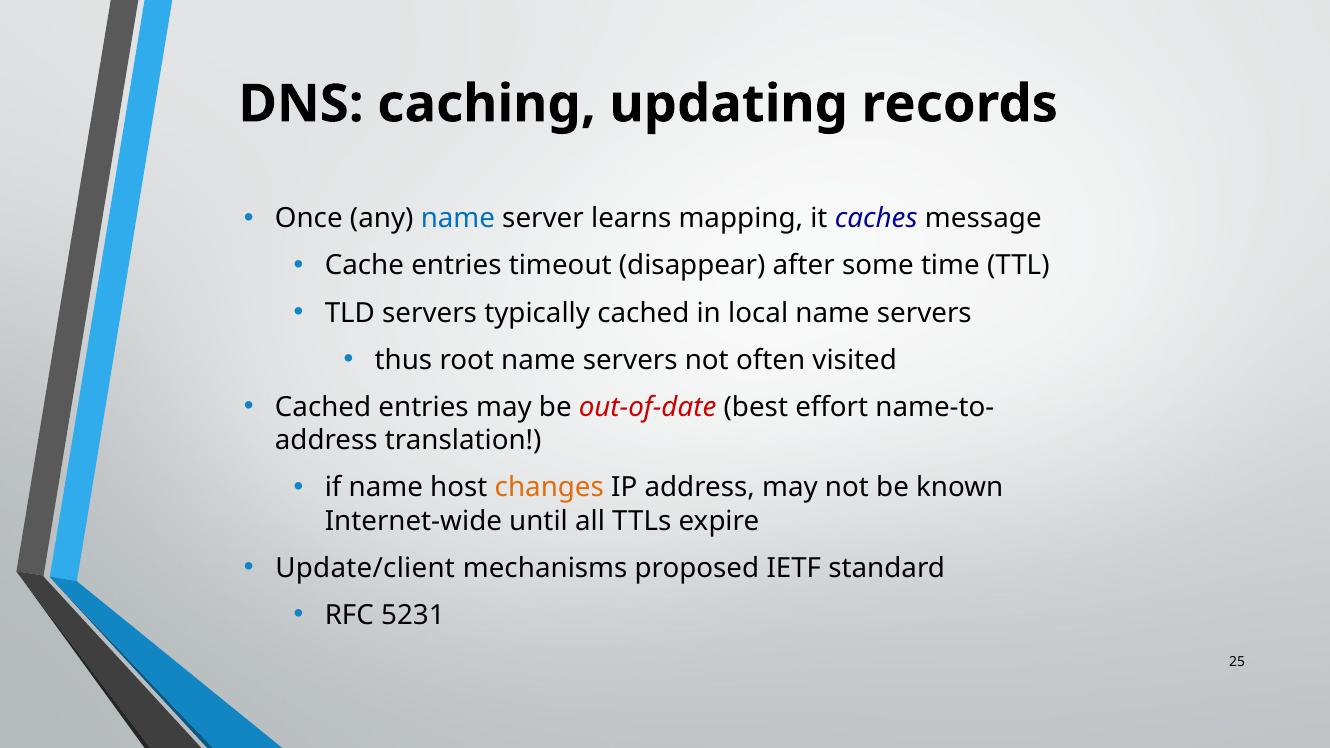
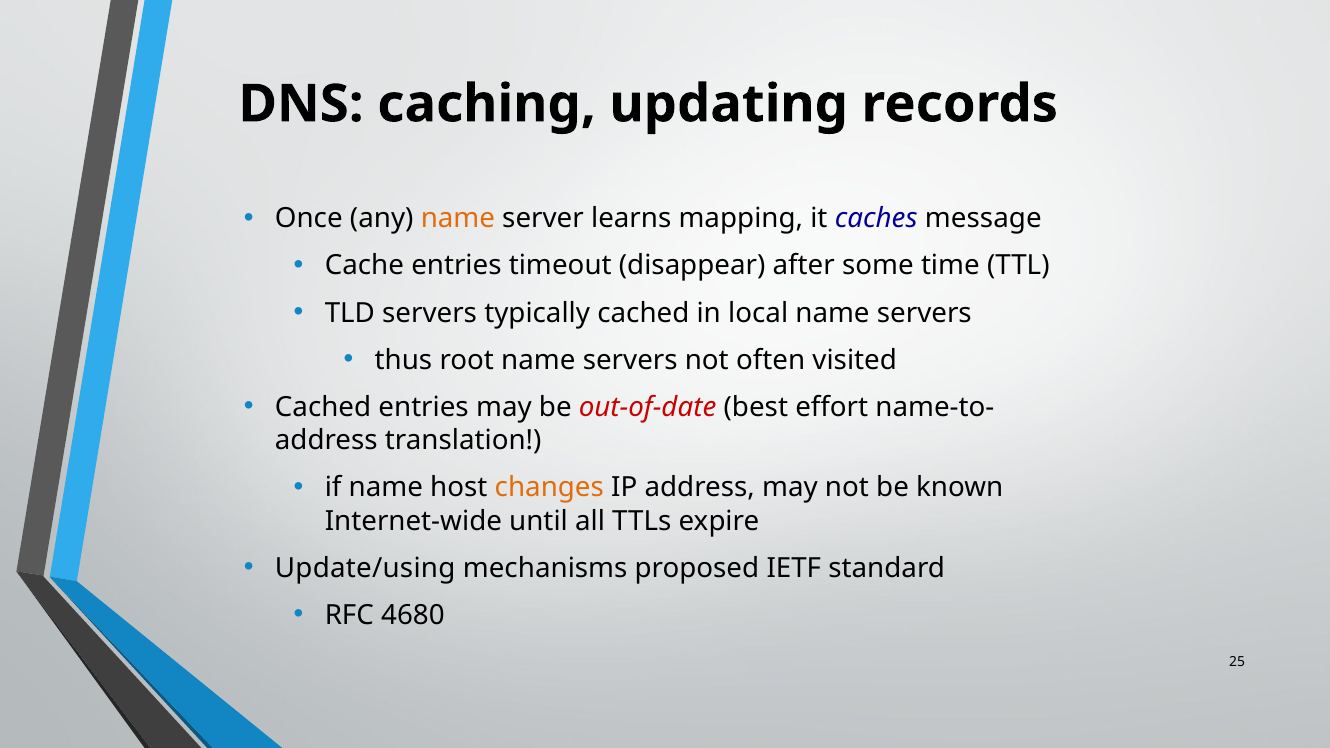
name at (458, 219) colour: blue -> orange
Update/client: Update/client -> Update/using
5231: 5231 -> 4680
